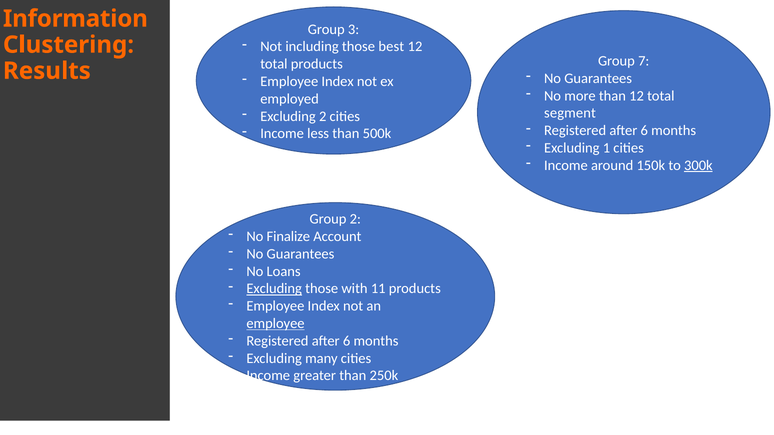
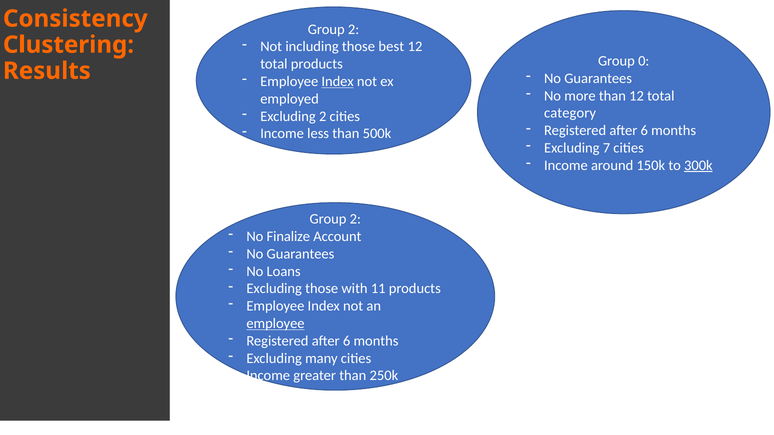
Information: Information -> Consistency
3 at (354, 29): 3 -> 2
7: 7 -> 0
Index at (338, 82) underline: none -> present
segment: segment -> category
1: 1 -> 7
Excluding at (274, 289) underline: present -> none
